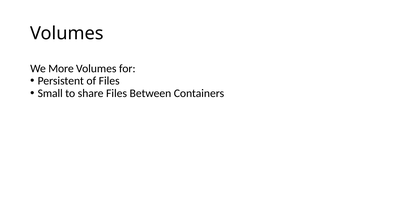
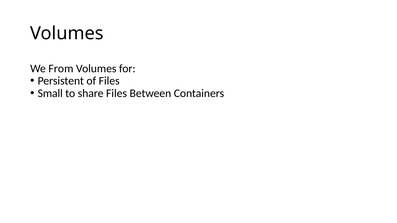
More: More -> From
